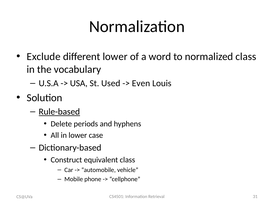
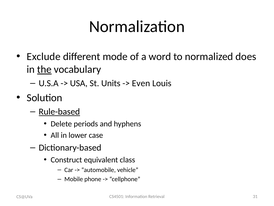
different lower: lower -> mode
normalized class: class -> does
the underline: none -> present
Used: Used -> Units
